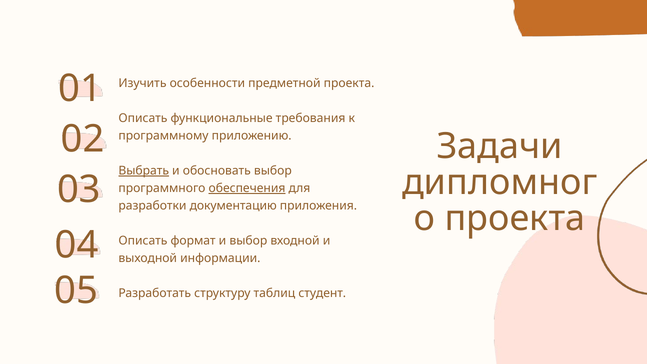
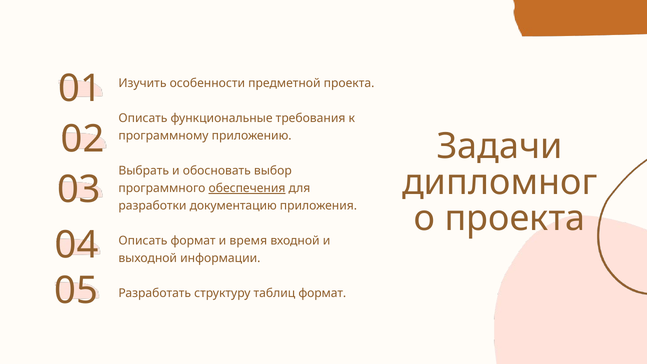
Выбрать underline: present -> none
и выбор: выбор -> время
таблиц студент: студент -> формат
